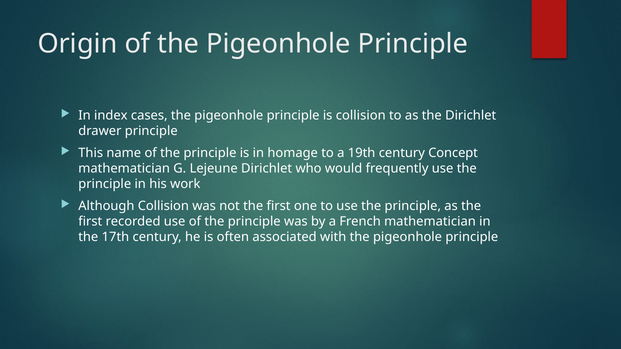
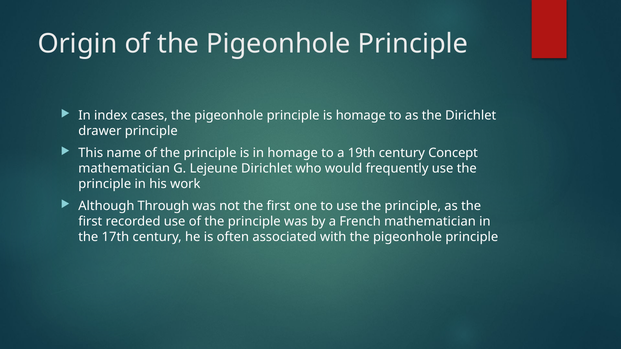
is collision: collision -> homage
Although Collision: Collision -> Through
